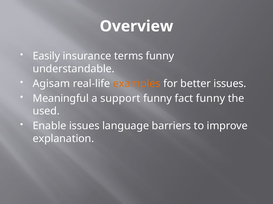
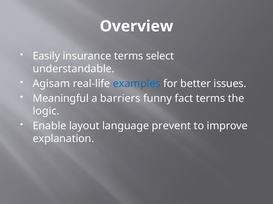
terms funny: funny -> select
examples colour: orange -> blue
support: support -> barriers
fact funny: funny -> terms
used: used -> logic
Enable issues: issues -> layout
barriers: barriers -> prevent
